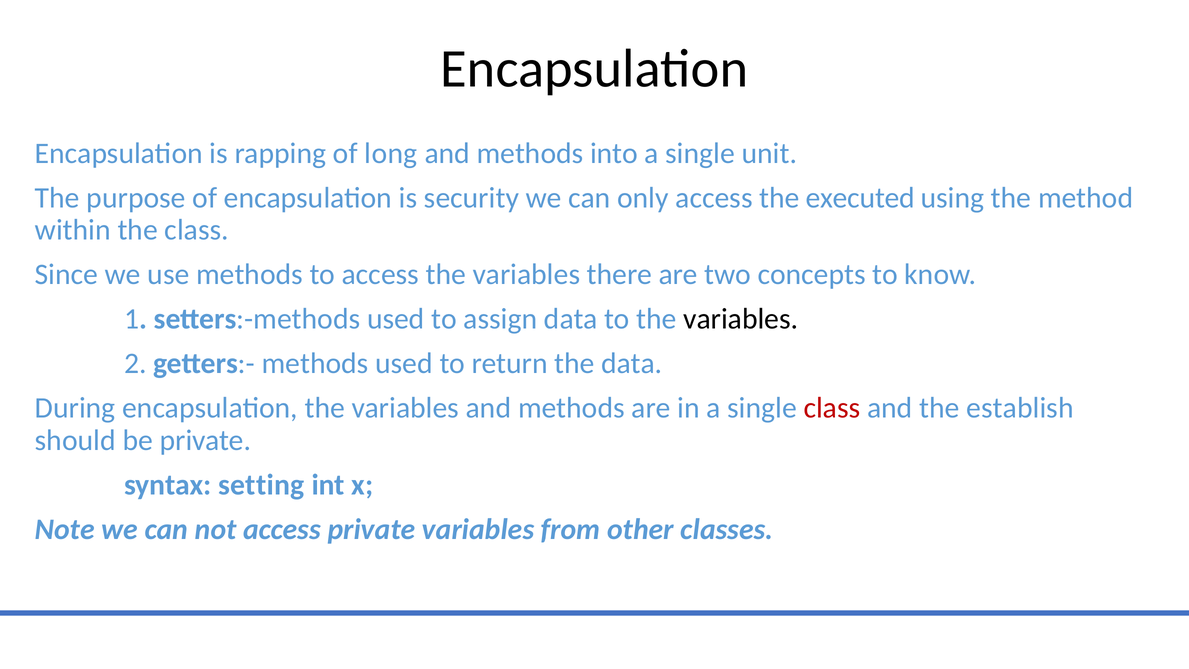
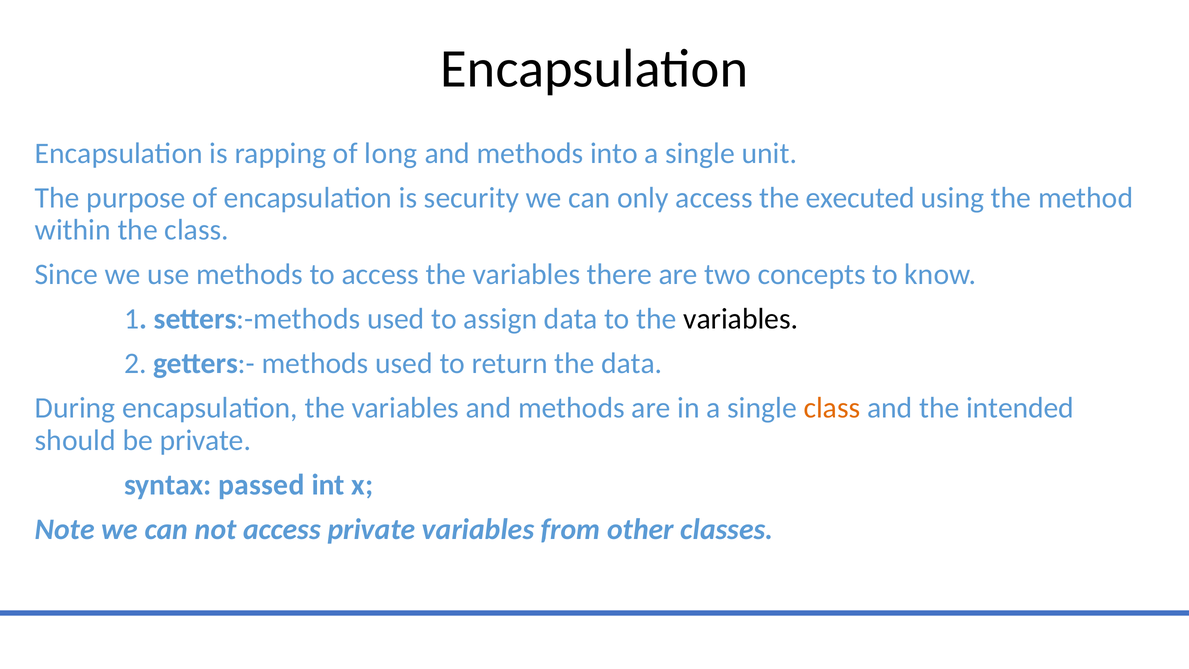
class at (832, 408) colour: red -> orange
establish: establish -> intended
setting: setting -> passed
